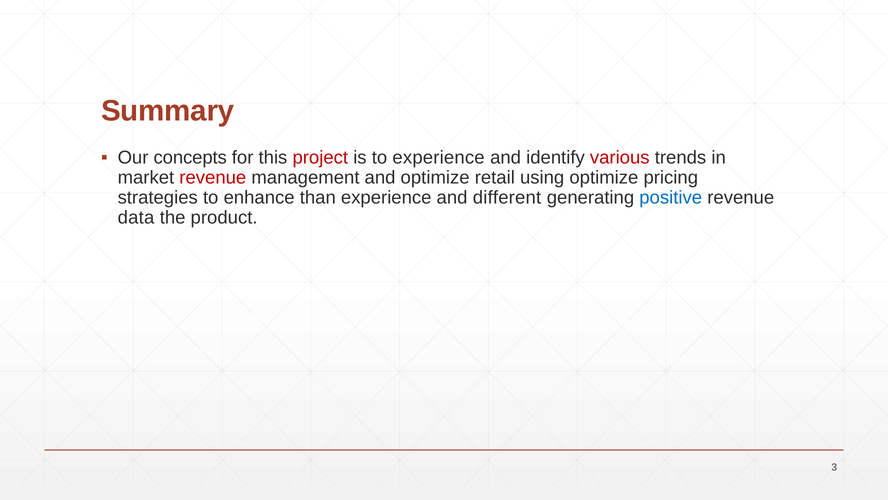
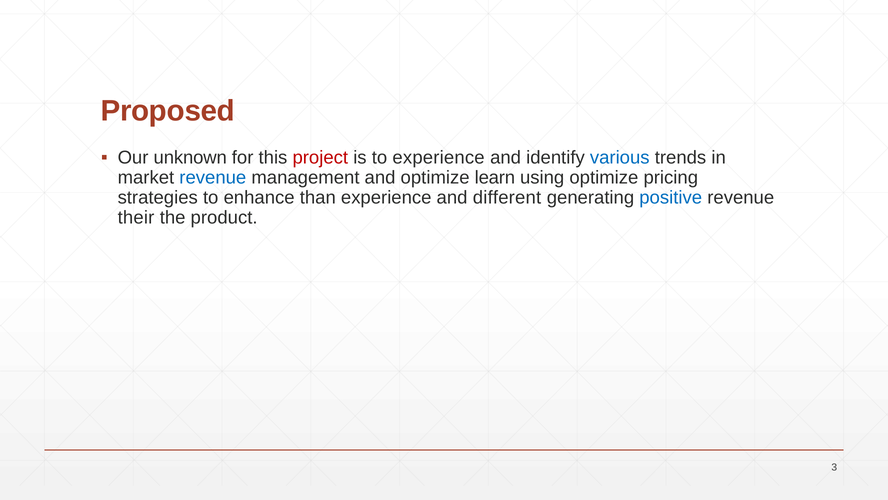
Summary: Summary -> Proposed
concepts: concepts -> unknown
various colour: red -> blue
revenue at (213, 177) colour: red -> blue
retail: retail -> learn
data: data -> their
